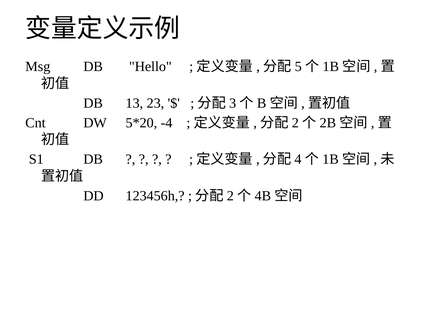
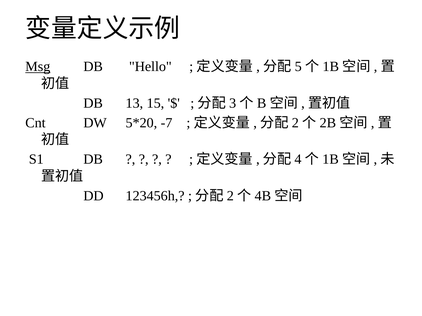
Msg underline: none -> present
23: 23 -> 15
-4: -4 -> -7
